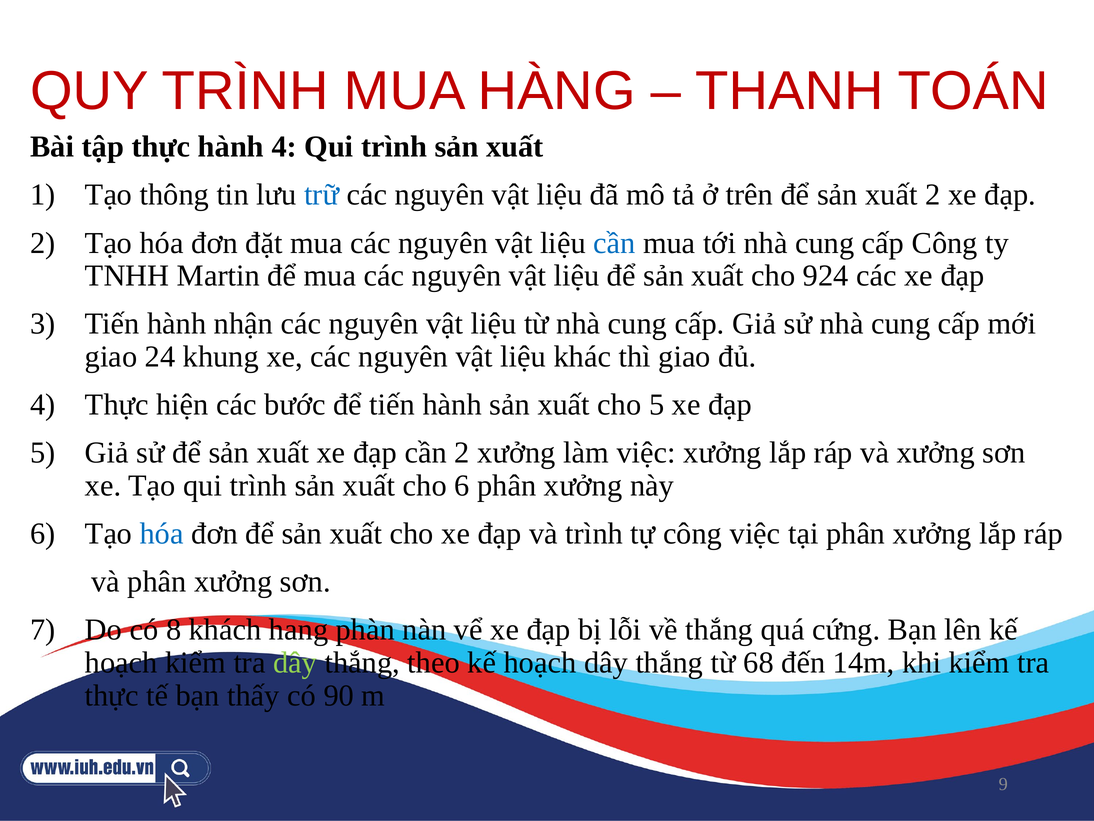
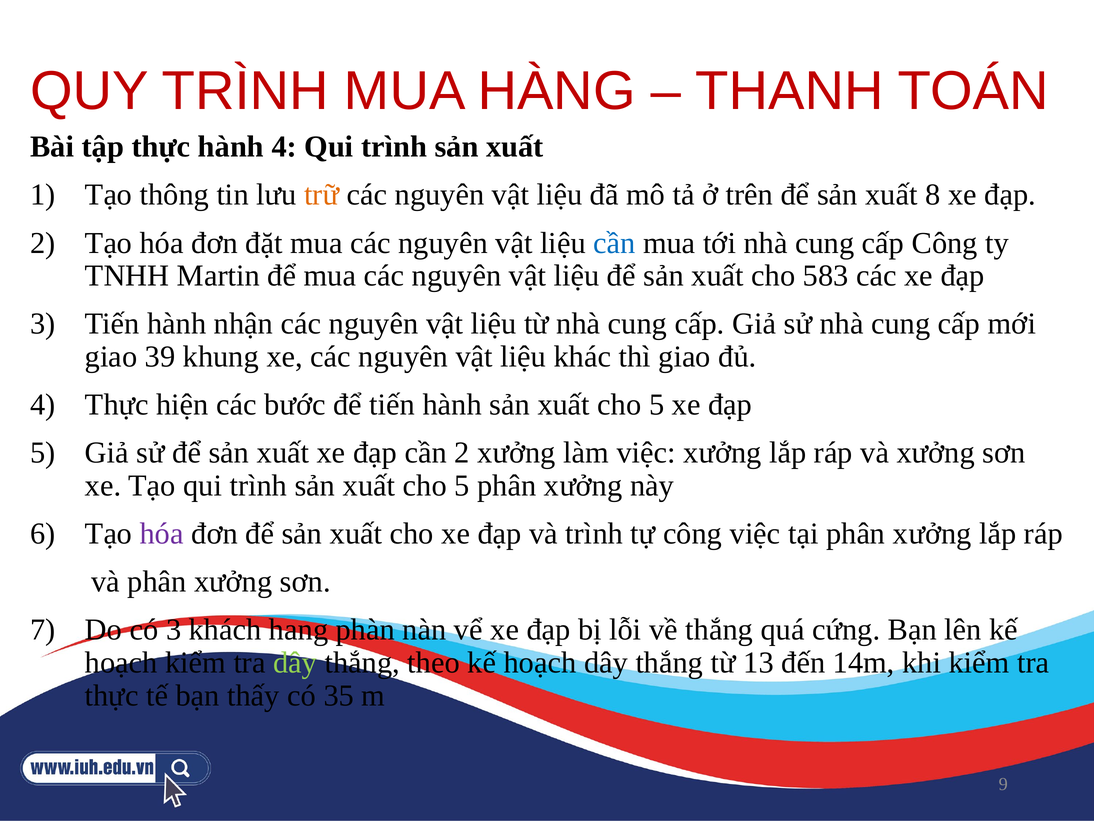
trữ colour: blue -> orange
xuất 2: 2 -> 8
924: 924 -> 583
24: 24 -> 39
6 at (462, 485): 6 -> 5
hóa at (162, 533) colour: blue -> purple
có 8: 8 -> 3
68: 68 -> 13
90: 90 -> 35
